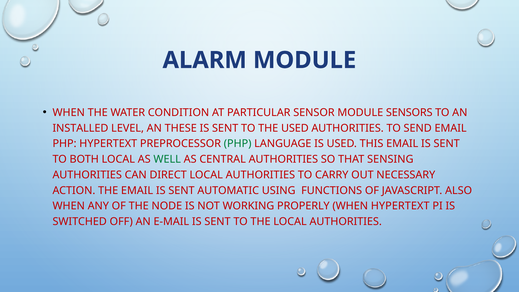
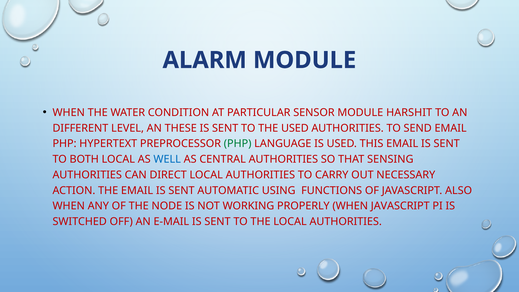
SENSORS: SENSORS -> HARSHIT
INSTALLED: INSTALLED -> DIFFERENT
WELL colour: green -> blue
WHEN HYPERTEXT: HYPERTEXT -> JAVASCRIPT
